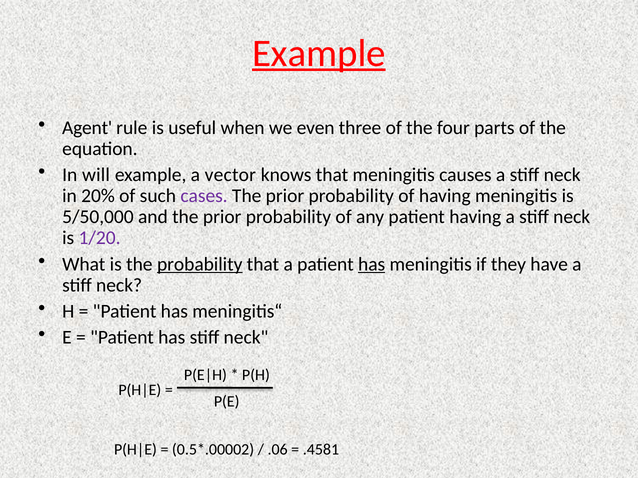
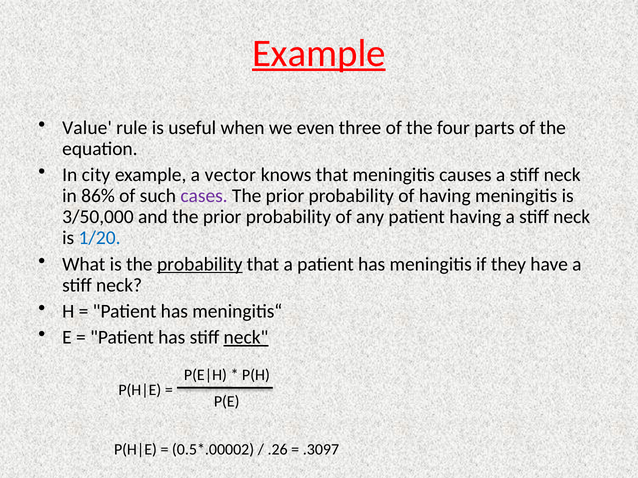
Agent: Agent -> Value
will: will -> city
20%: 20% -> 86%
5/50,000: 5/50,000 -> 3/50,000
1/20 colour: purple -> blue
has at (372, 264) underline: present -> none
neck at (246, 338) underline: none -> present
.06: .06 -> .26
.4581: .4581 -> .3097
